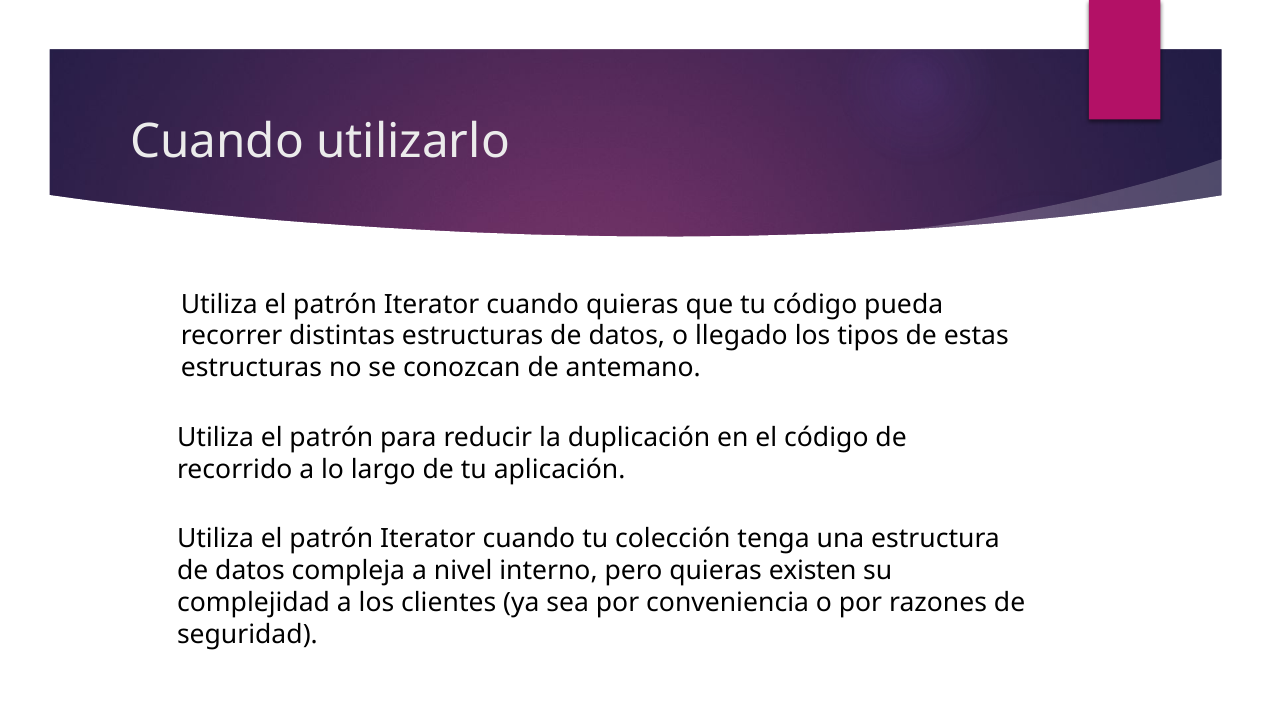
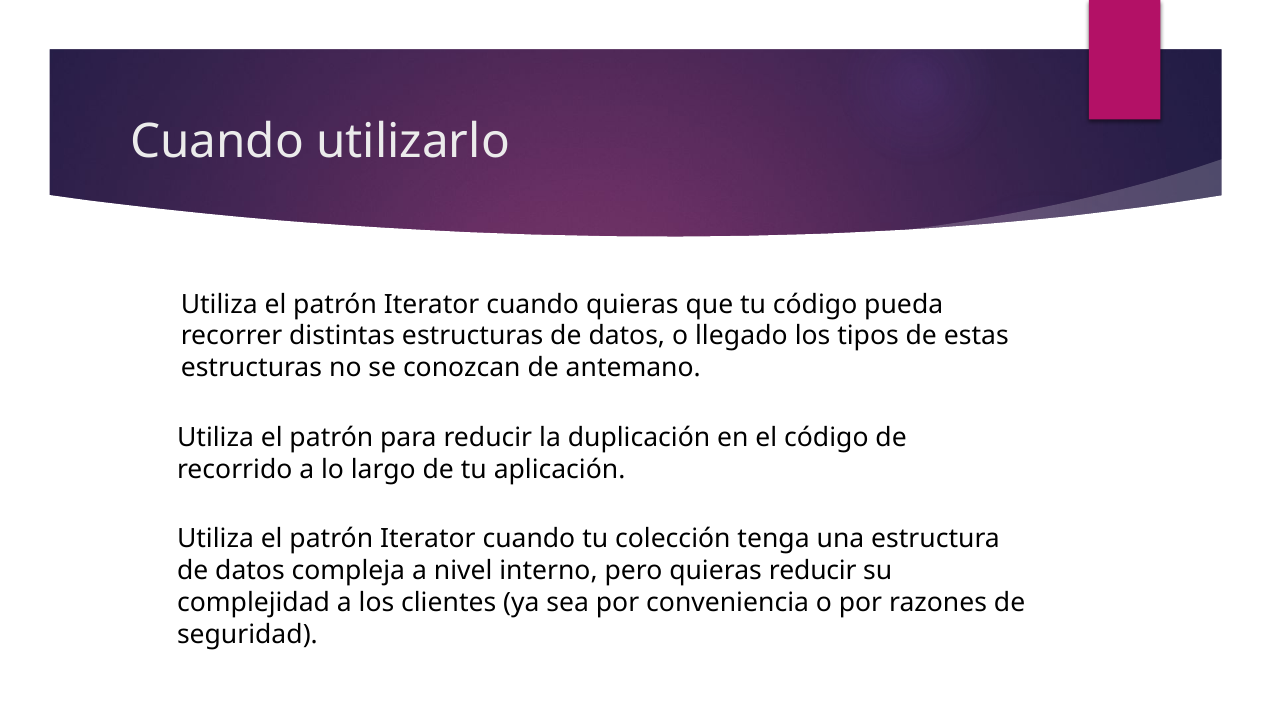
quieras existen: existen -> reducir
